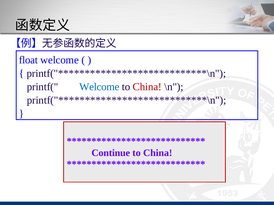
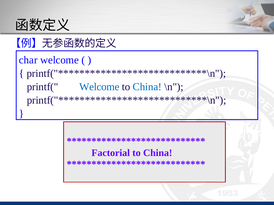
float: float -> char
China at (147, 87) colour: red -> blue
Continue: Continue -> Factorial
